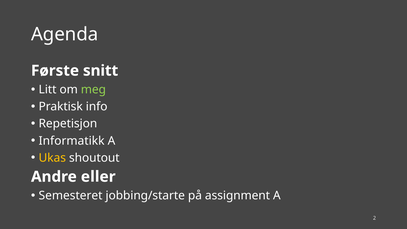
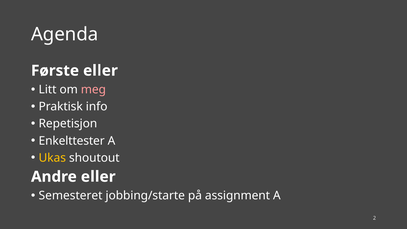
Første snitt: snitt -> eller
meg colour: light green -> pink
Informatikk: Informatikk -> Enkelttester
